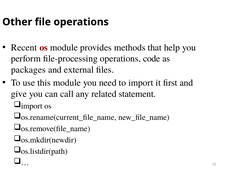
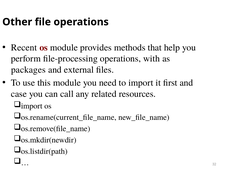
code: code -> with
give: give -> case
statement: statement -> resources
